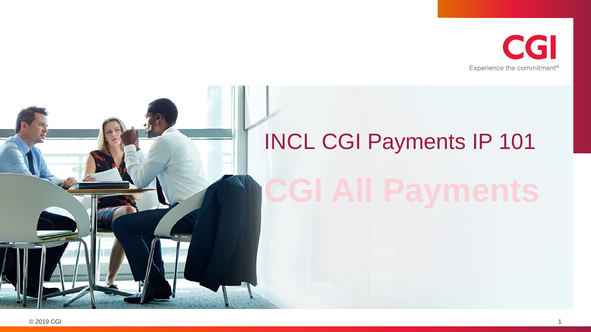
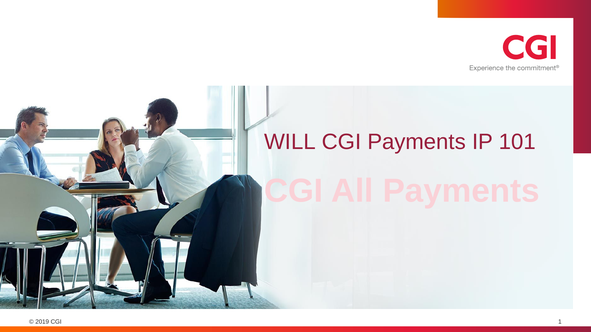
INCL: INCL -> WILL
